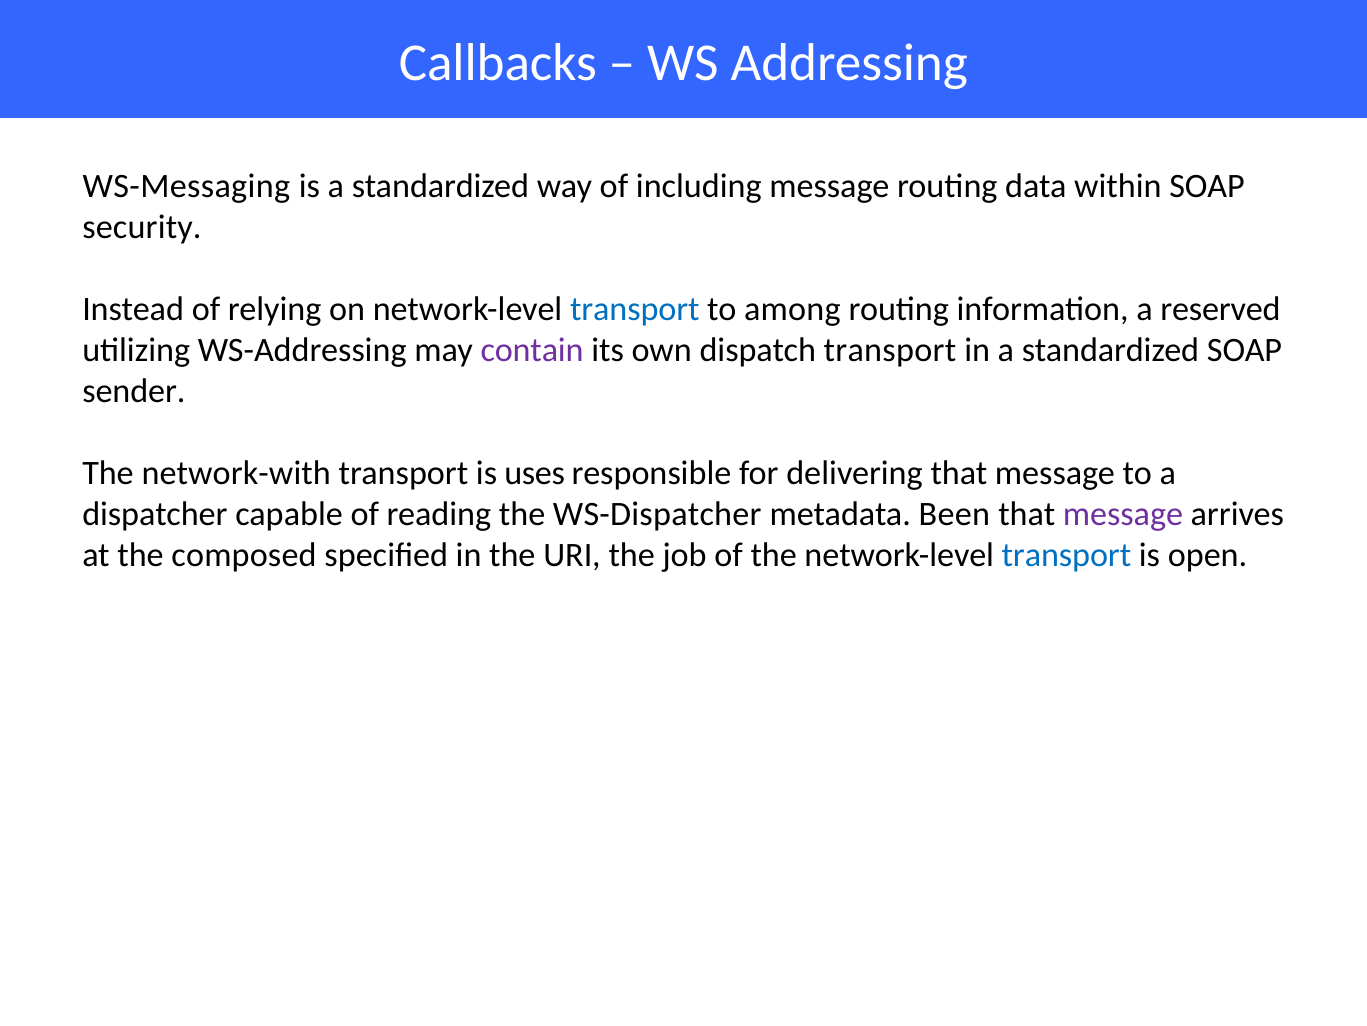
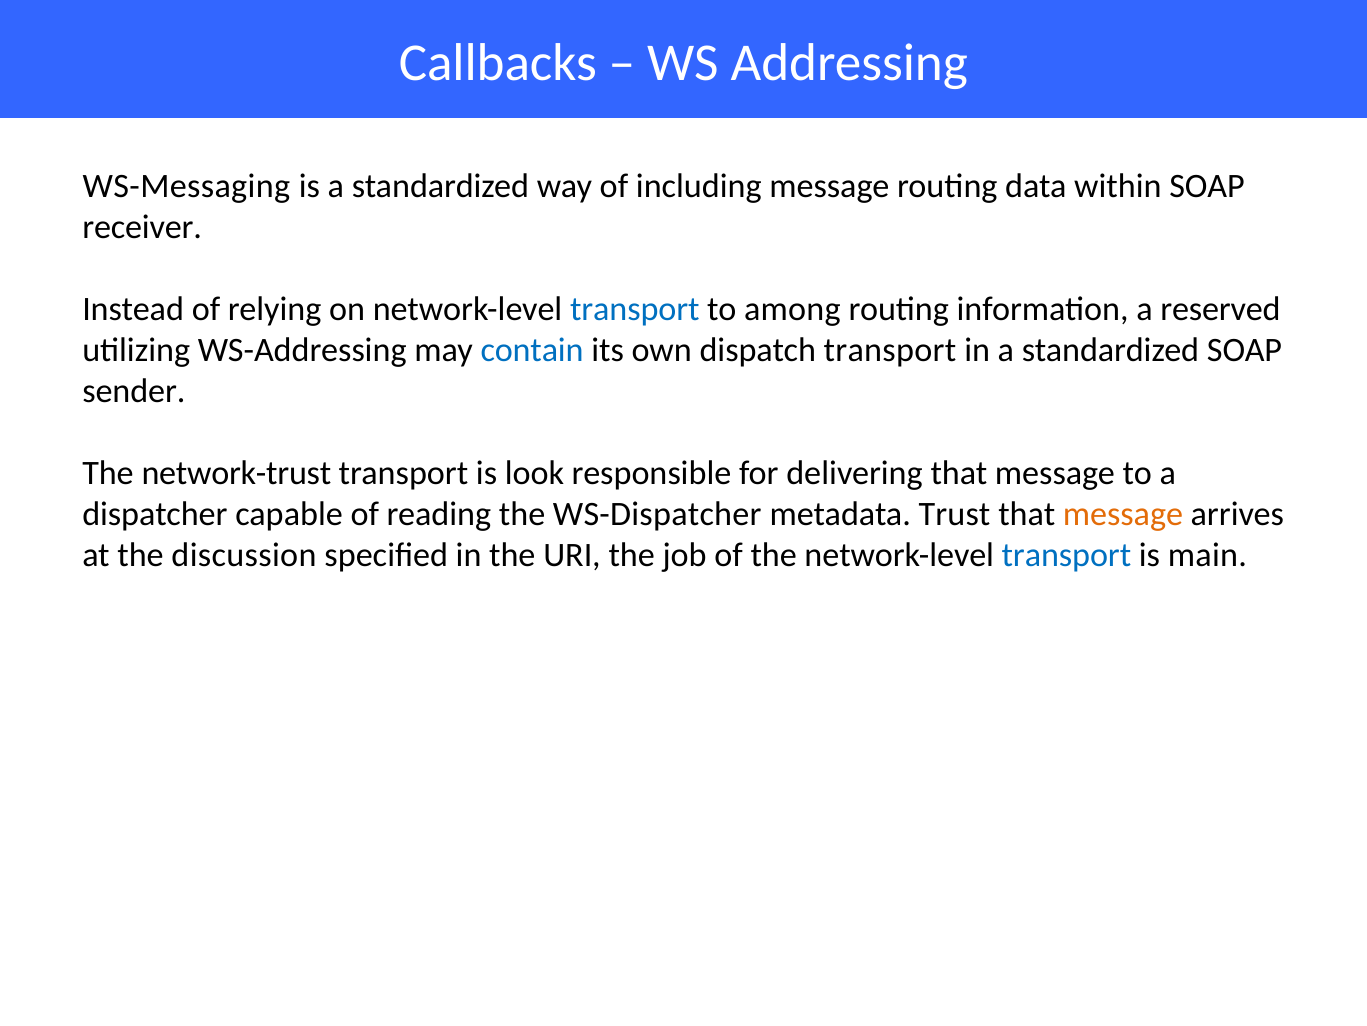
security: security -> receiver
contain colour: purple -> blue
network-with: network-with -> network-trust
uses: uses -> look
Been: Been -> Trust
message at (1123, 514) colour: purple -> orange
composed: composed -> discussion
open: open -> main
